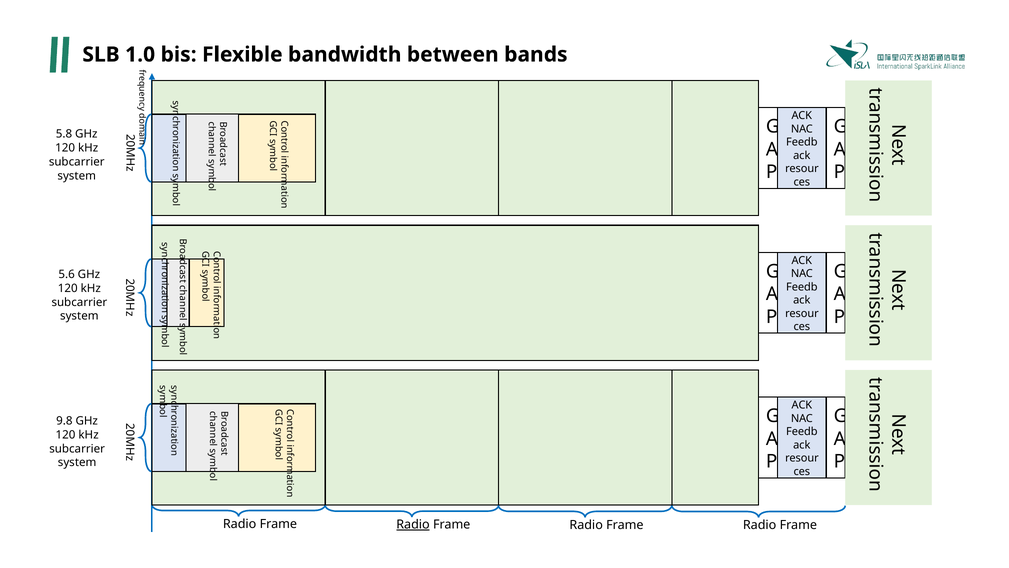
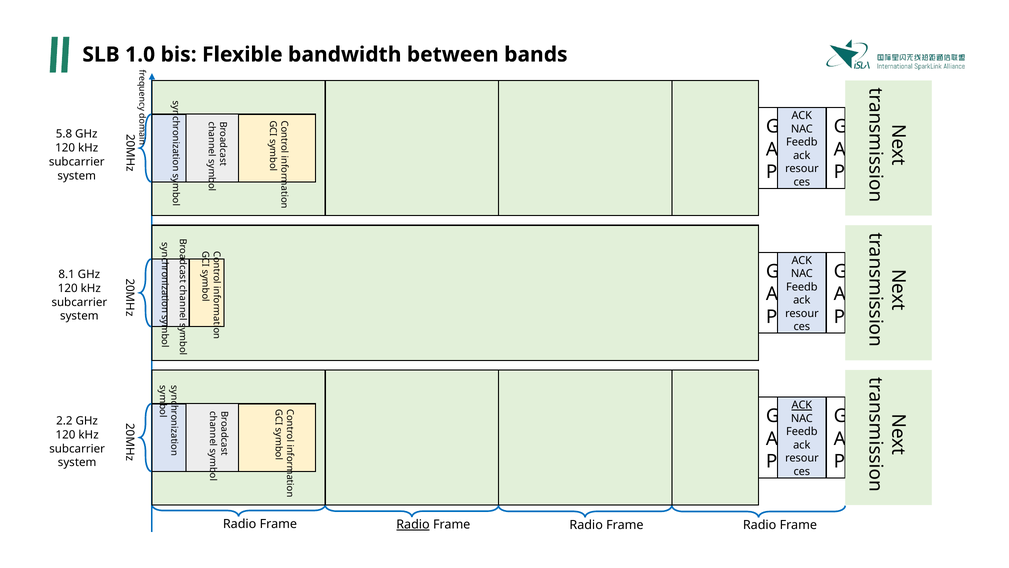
5.6: 5.6 -> 8.1
ACK at (802, 405) underline: none -> present
9.8: 9.8 -> 2.2
